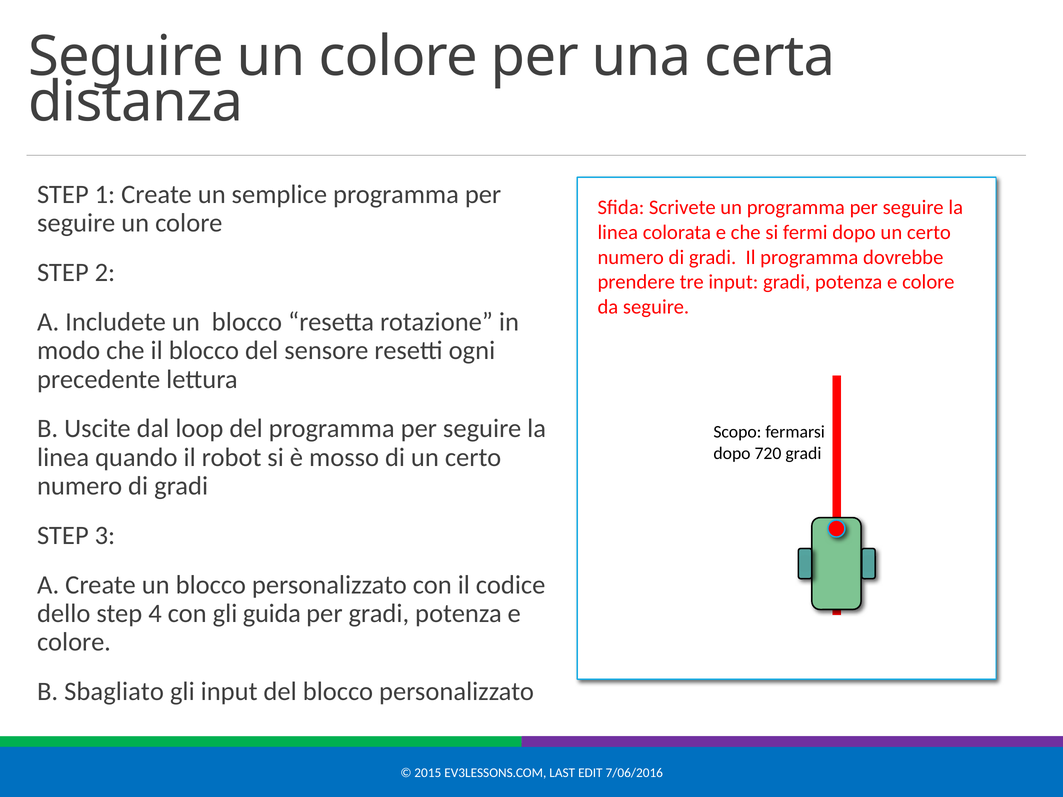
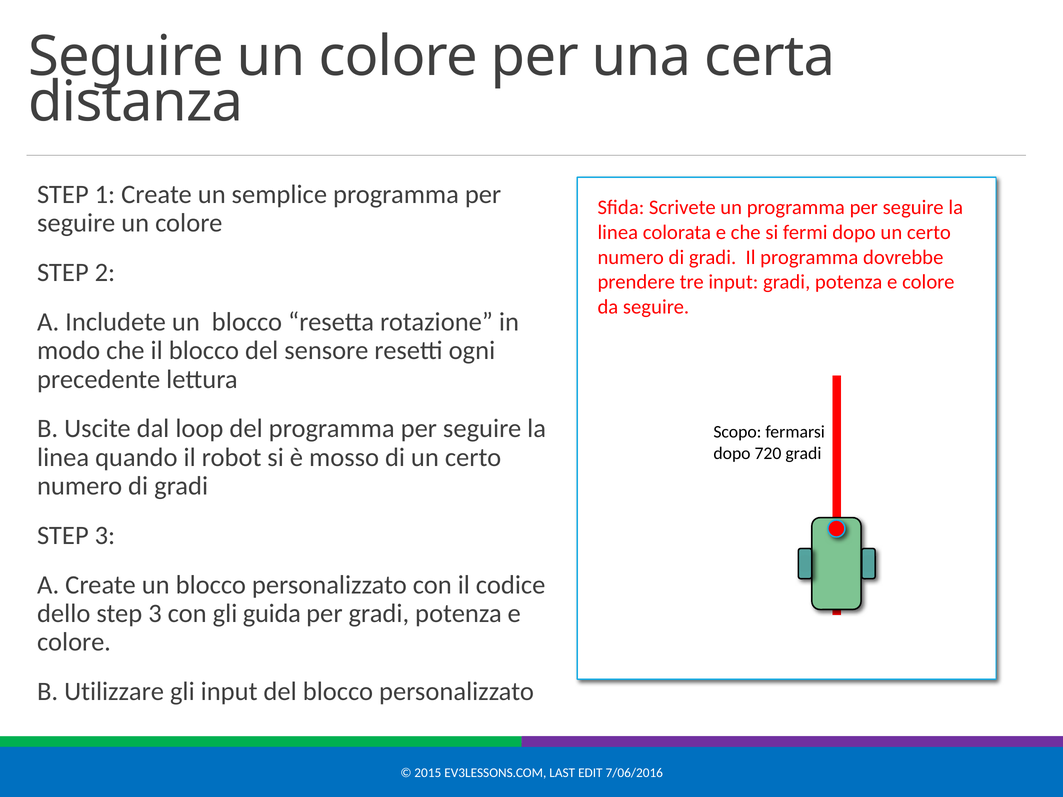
dello step 4: 4 -> 3
Sbagliato: Sbagliato -> Utilizzare
